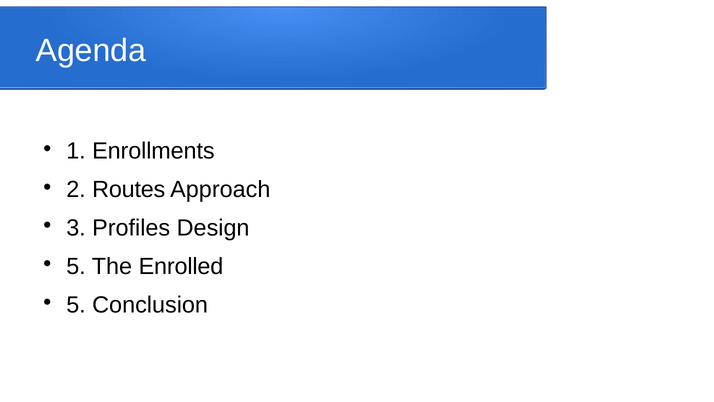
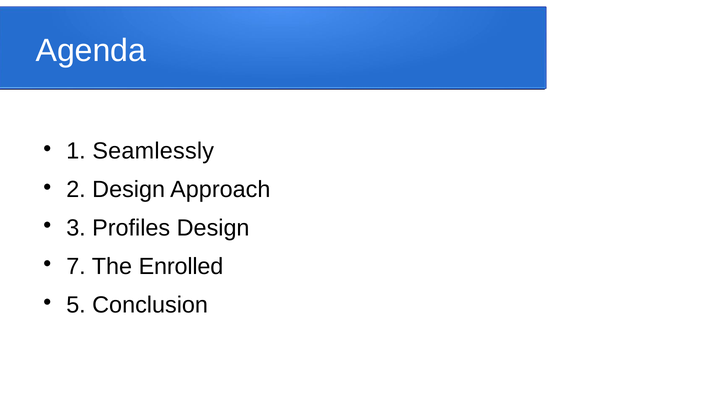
Enrollments: Enrollments -> Seamlessly
2 Routes: Routes -> Design
5 at (76, 266): 5 -> 7
